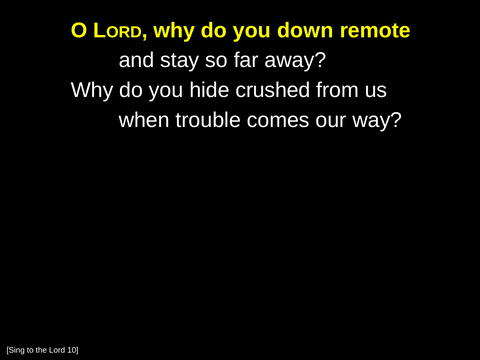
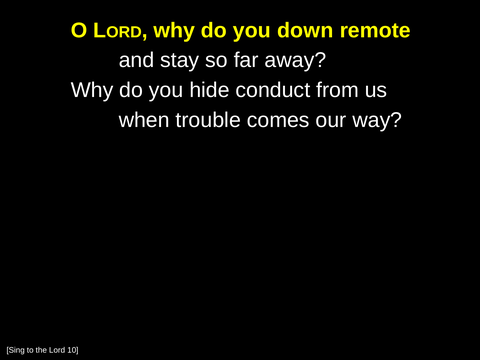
crushed: crushed -> conduct
